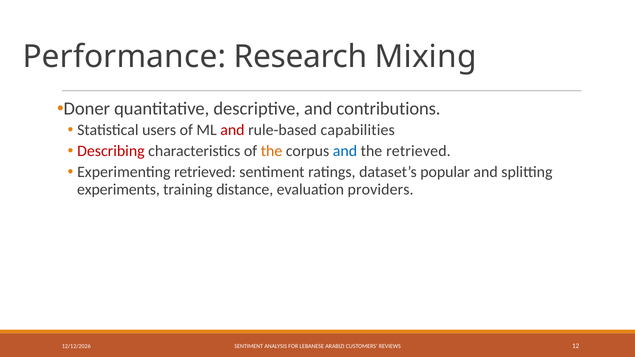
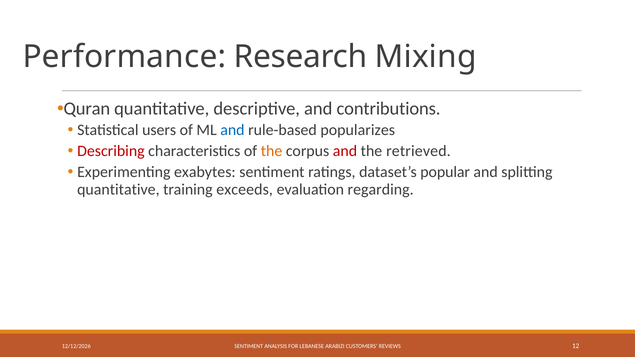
Doner: Doner -> Quran
and at (232, 130) colour: red -> blue
capabilities: capabilities -> popularizes
and at (345, 151) colour: blue -> red
Experimenting retrieved: retrieved -> exabytes
experiments at (118, 189): experiments -> quantitative
distance: distance -> exceeds
providers: providers -> regarding
